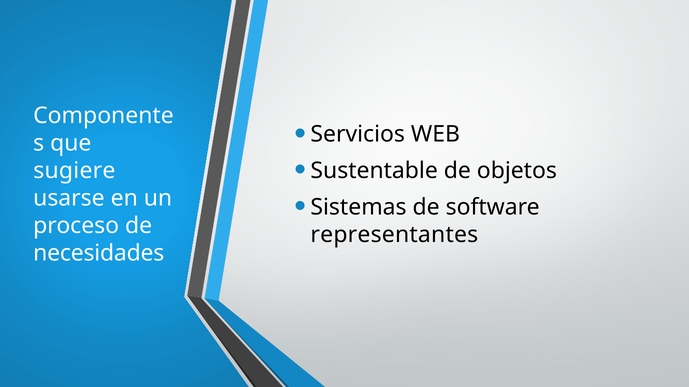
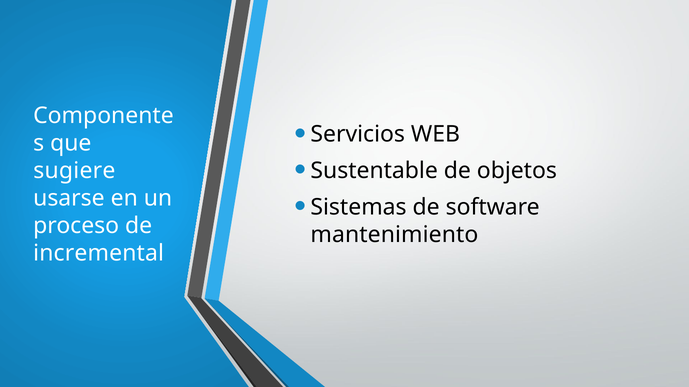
representantes: representantes -> mantenimiento
necesidades: necesidades -> incremental
